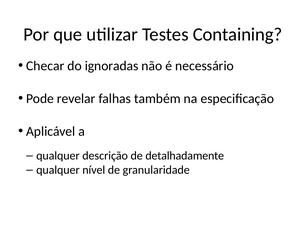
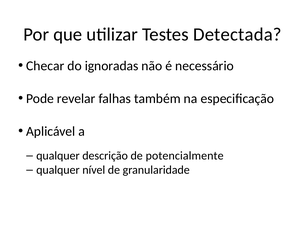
Containing: Containing -> Detectada
detalhadamente: detalhadamente -> potencialmente
